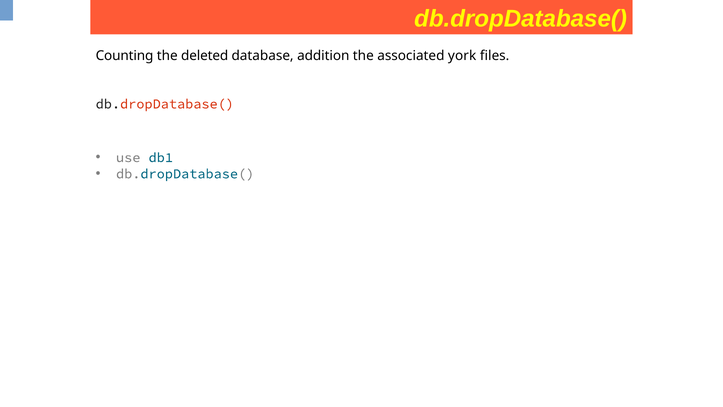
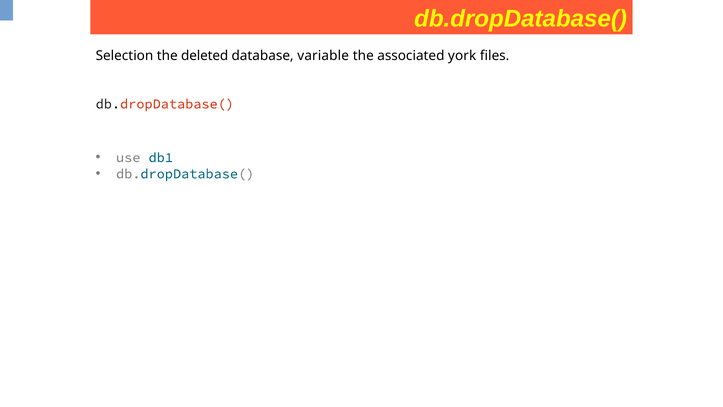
Counting: Counting -> Selection
addition: addition -> variable
